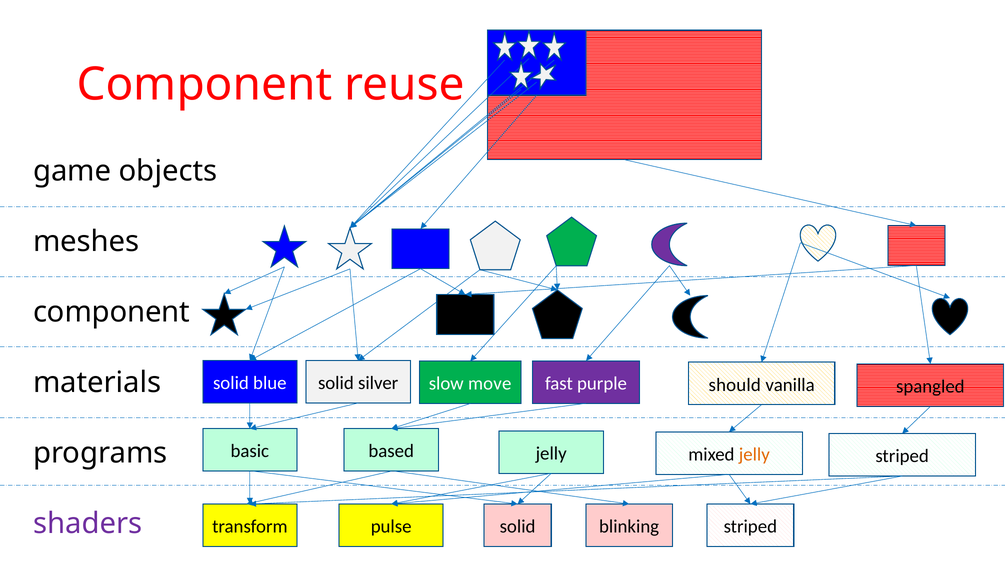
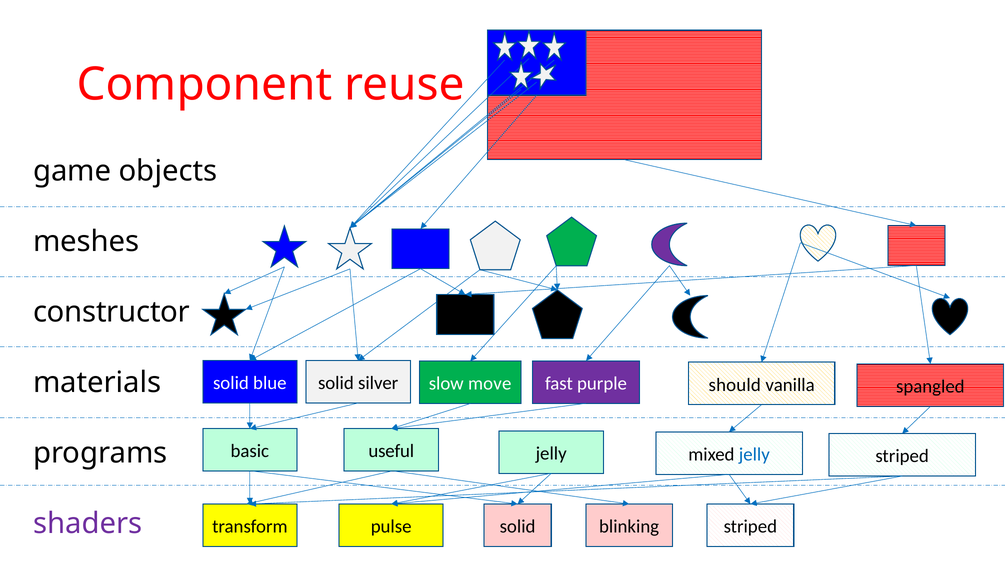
component at (112, 312): component -> constructor
based: based -> useful
jelly at (754, 454) colour: orange -> blue
